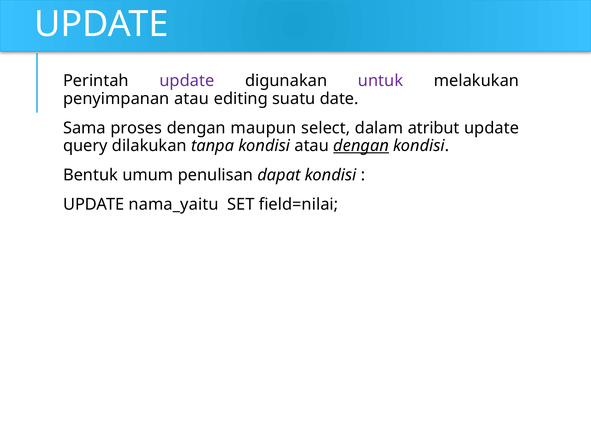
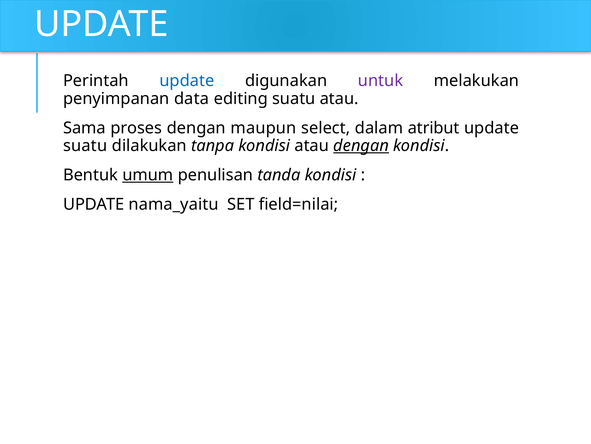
update at (187, 81) colour: purple -> blue
penyimpanan atau: atau -> data
suatu date: date -> atau
query at (85, 145): query -> suatu
umum underline: none -> present
dapat: dapat -> tanda
